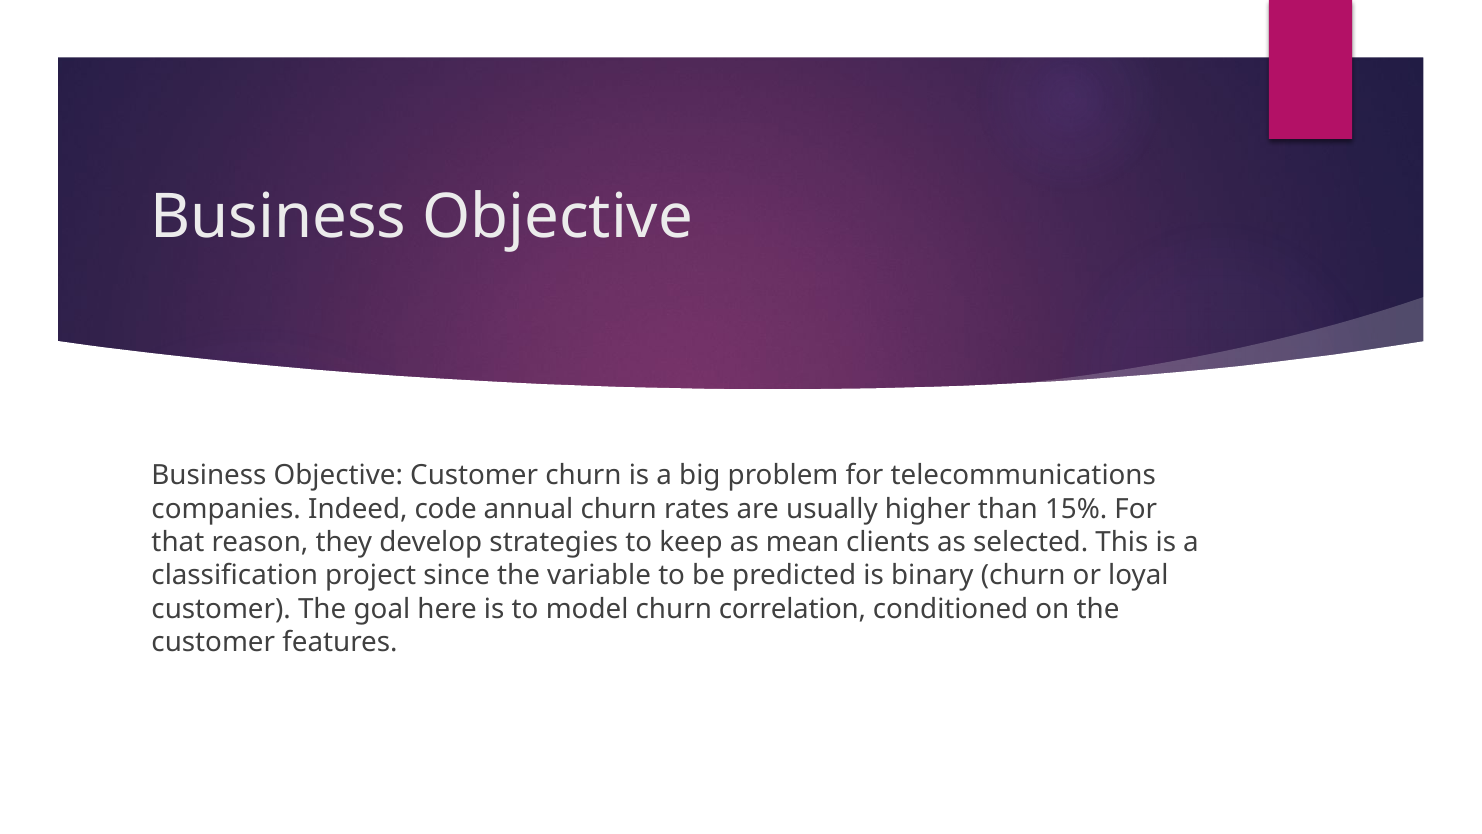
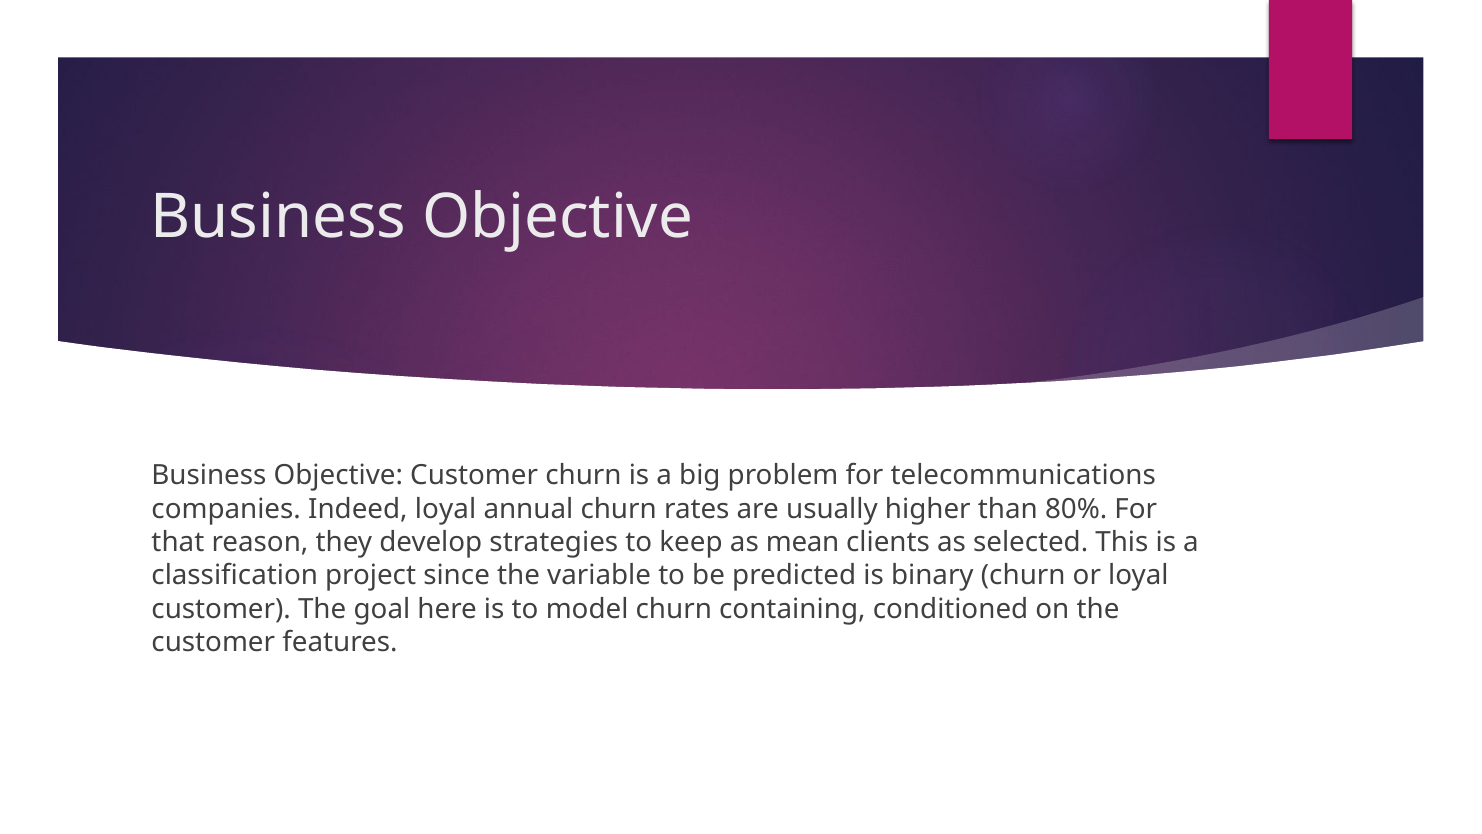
Indeed code: code -> loyal
15%: 15% -> 80%
correlation: correlation -> containing
